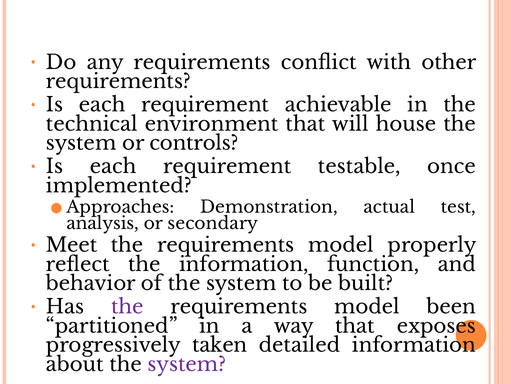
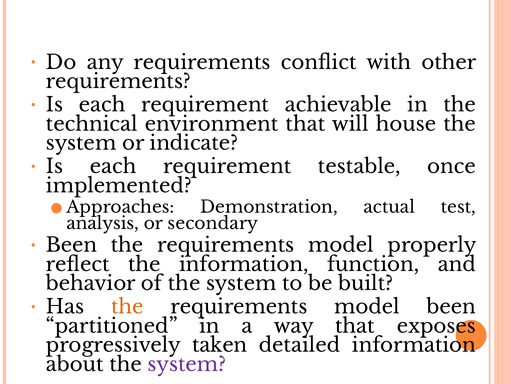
controls: controls -> indicate
Meet at (72, 245): Meet -> Been
the at (127, 306) colour: purple -> orange
